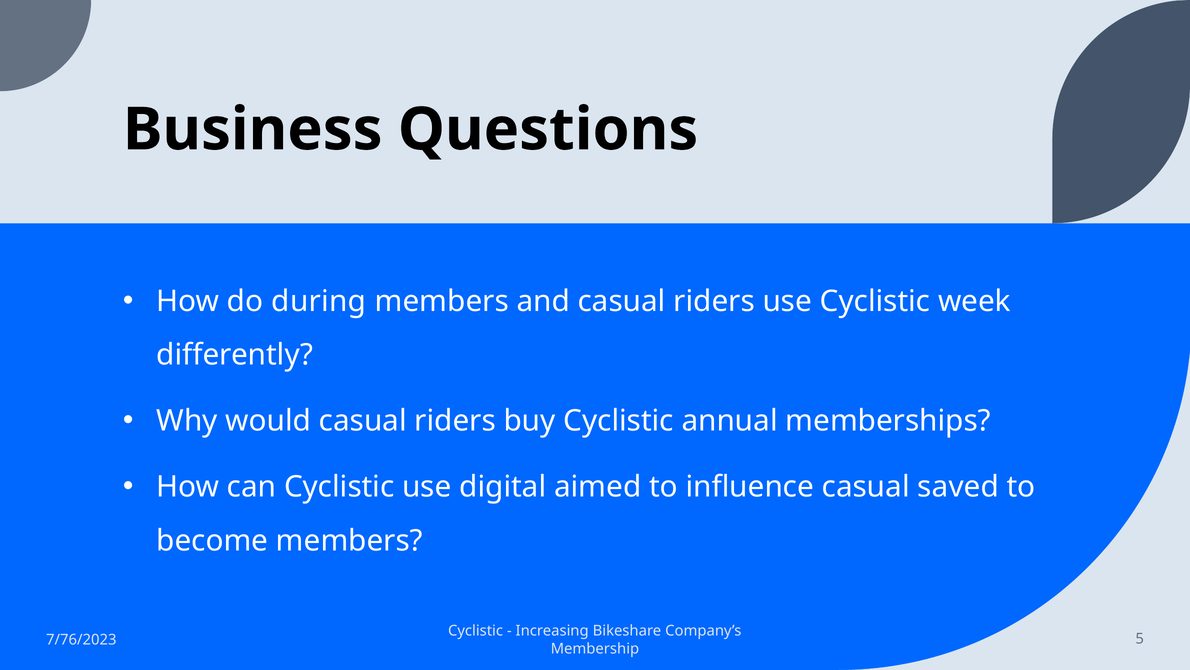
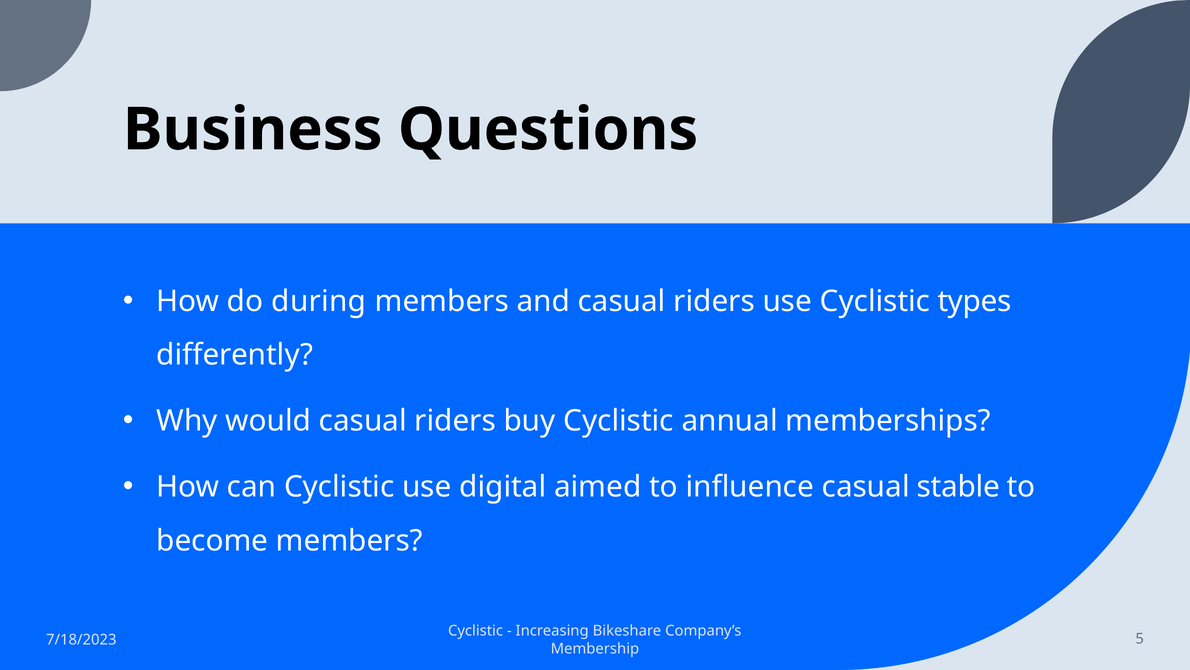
week: week -> types
saved: saved -> stable
7/76/2023: 7/76/2023 -> 7/18/2023
